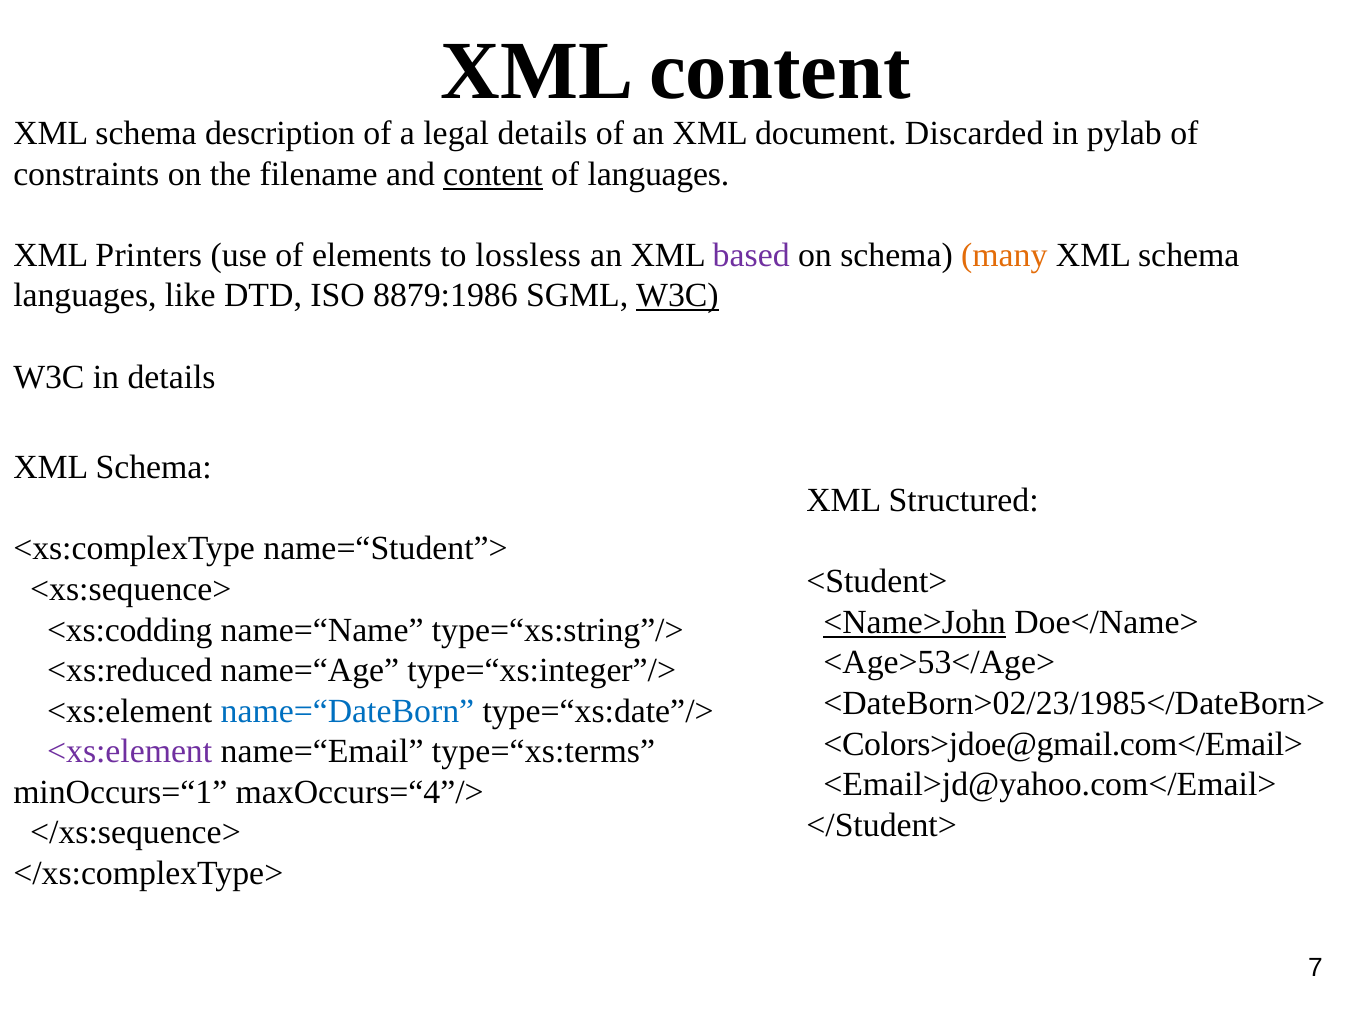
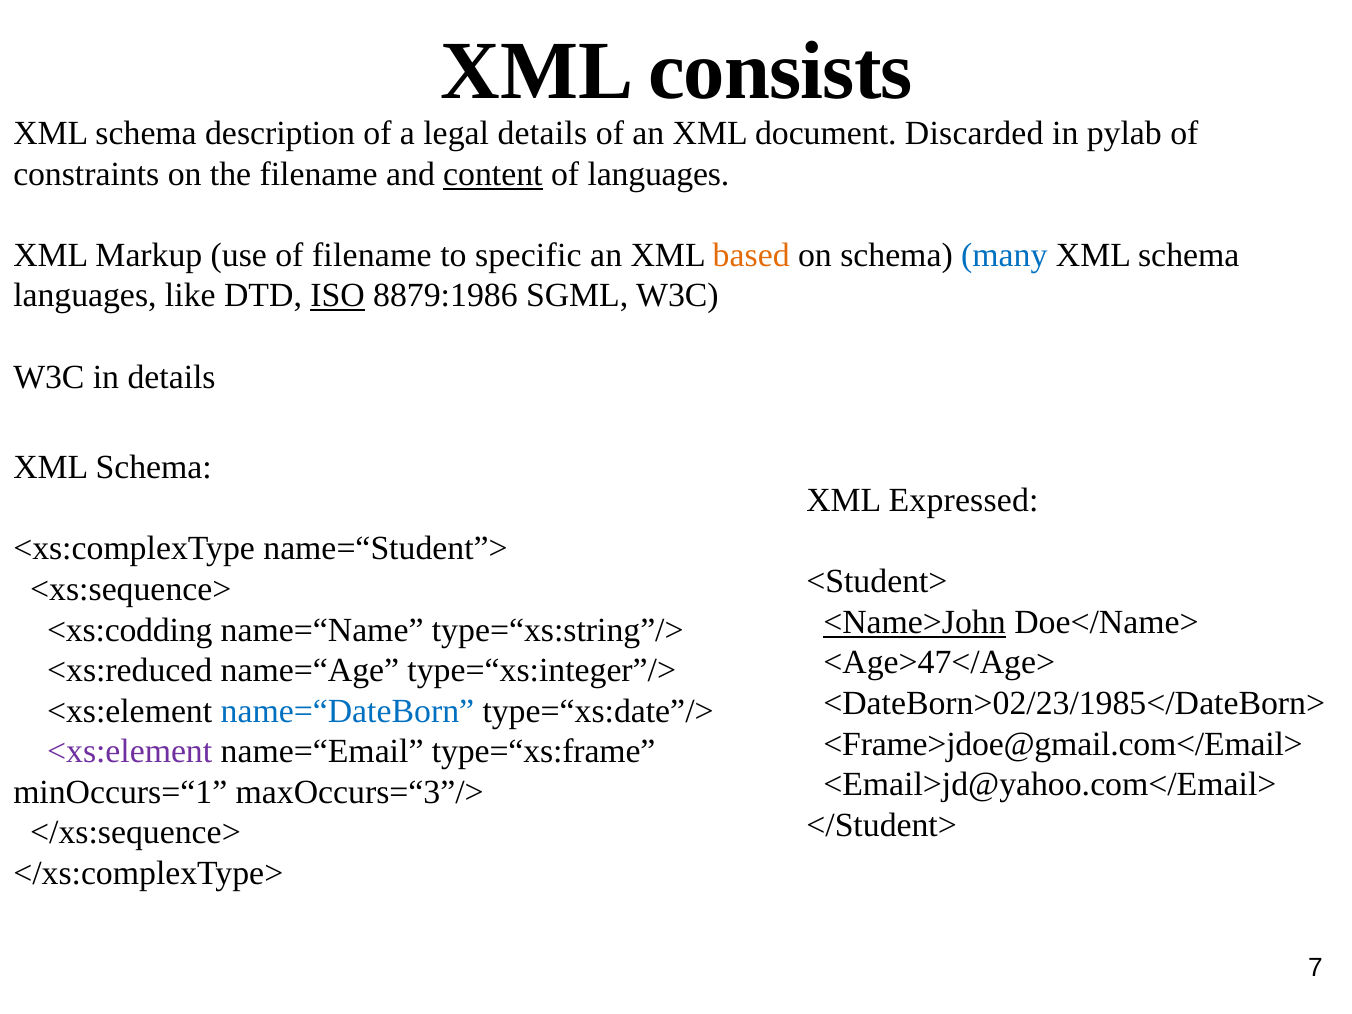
XML content: content -> consists
Printers: Printers -> Markup
of elements: elements -> filename
lossless: lossless -> specific
based colour: purple -> orange
many colour: orange -> blue
ISO underline: none -> present
W3C at (677, 296) underline: present -> none
Structured: Structured -> Expressed
<Age>53</Age>: <Age>53</Age> -> <Age>47</Age>
<Colors>jdoe@gmail.com</Email>: <Colors>jdoe@gmail.com</Email> -> <Frame>jdoe@gmail.com</Email>
type=“xs:terms: type=“xs:terms -> type=“xs:frame
maxOccurs=“4”/>: maxOccurs=“4”/> -> maxOccurs=“3”/>
